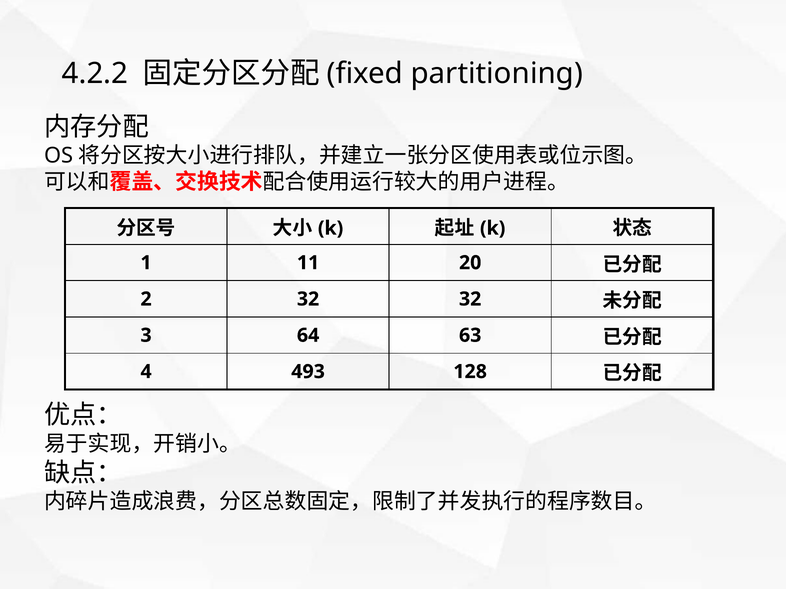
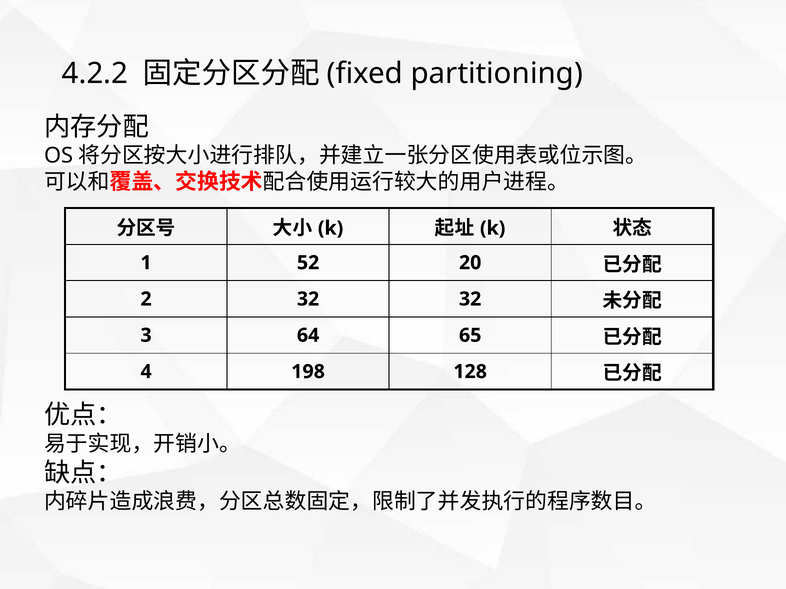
11: 11 -> 52
63: 63 -> 65
493: 493 -> 198
